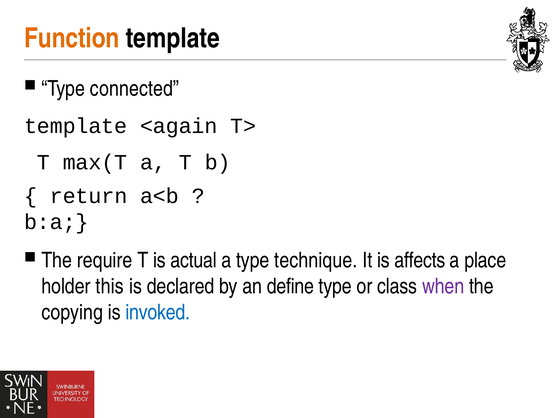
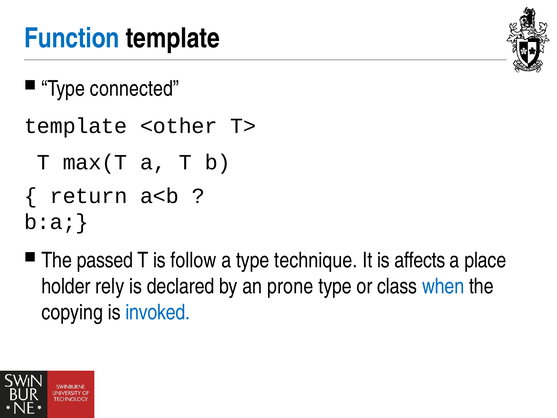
Function colour: orange -> blue
<again: <again -> <other
require: require -> passed
actual: actual -> follow
this: this -> rely
define: define -> prone
when colour: purple -> blue
